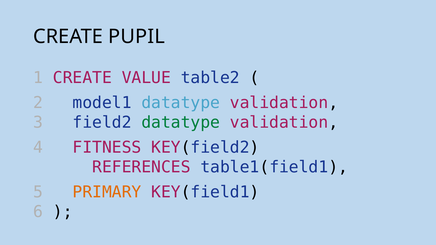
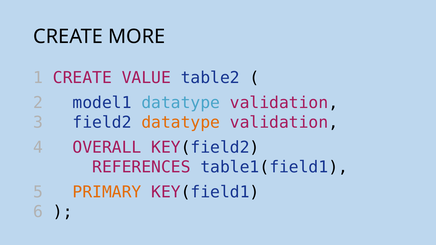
PUPIL: PUPIL -> MORE
datatype at (181, 123) colour: green -> orange
FITNESS: FITNESS -> OVERALL
